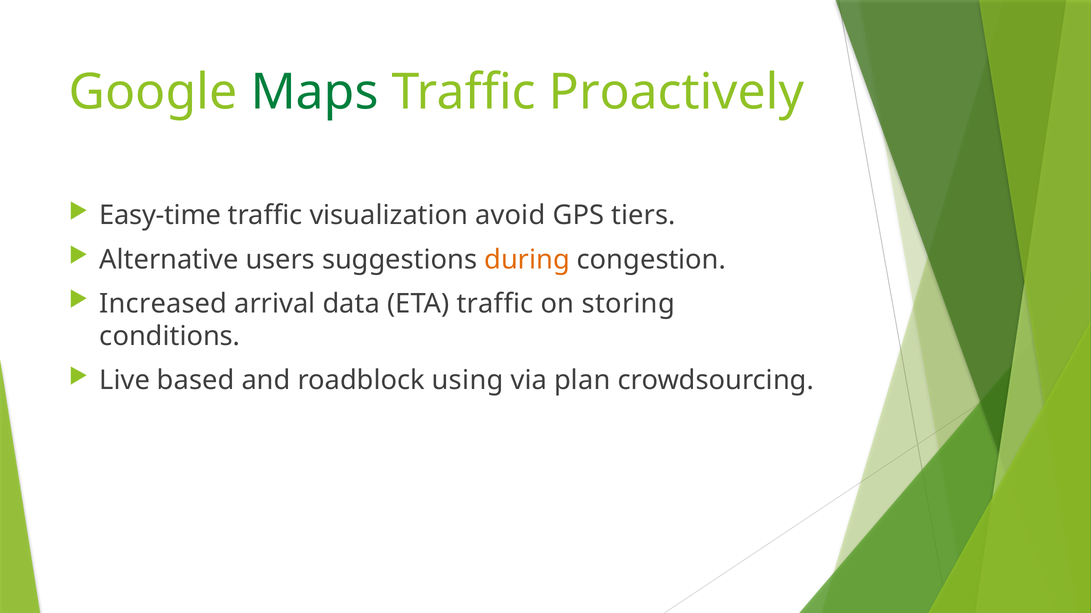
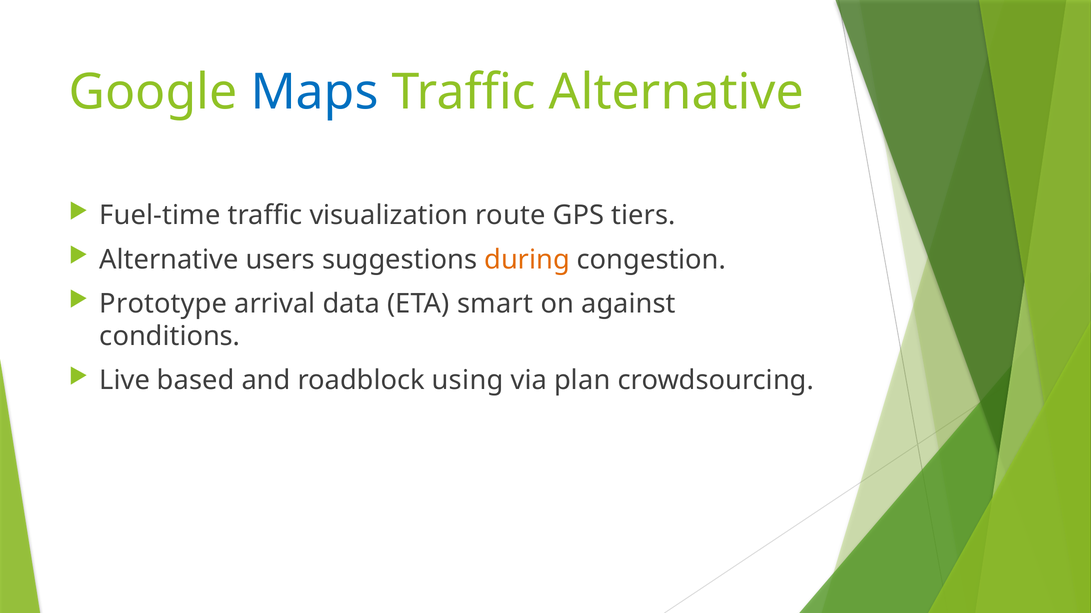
Maps colour: green -> blue
Traffic Proactively: Proactively -> Alternative
Easy-time: Easy-time -> Fuel-time
avoid: avoid -> route
Increased: Increased -> Prototype
ETA traffic: traffic -> smart
storing: storing -> against
